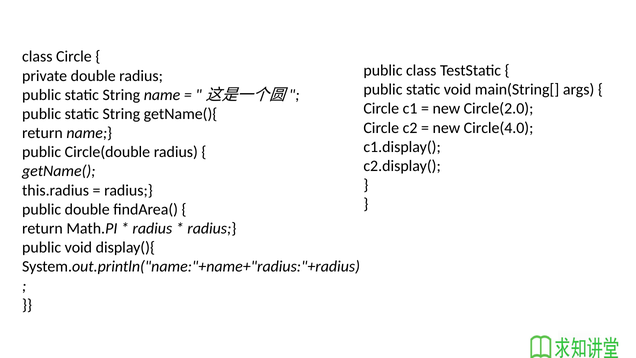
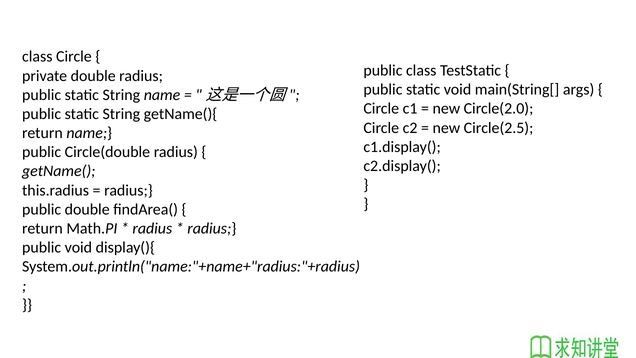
Circle(4.0: Circle(4.0 -> Circle(2.5
